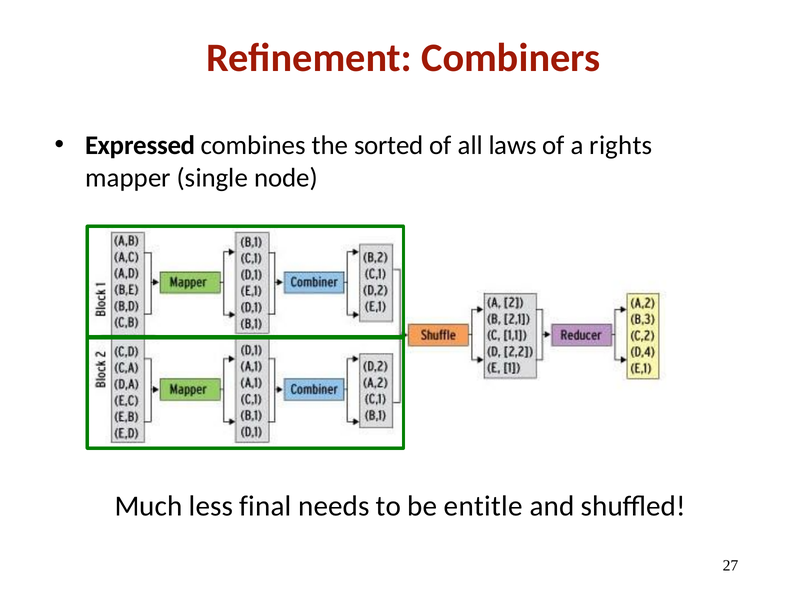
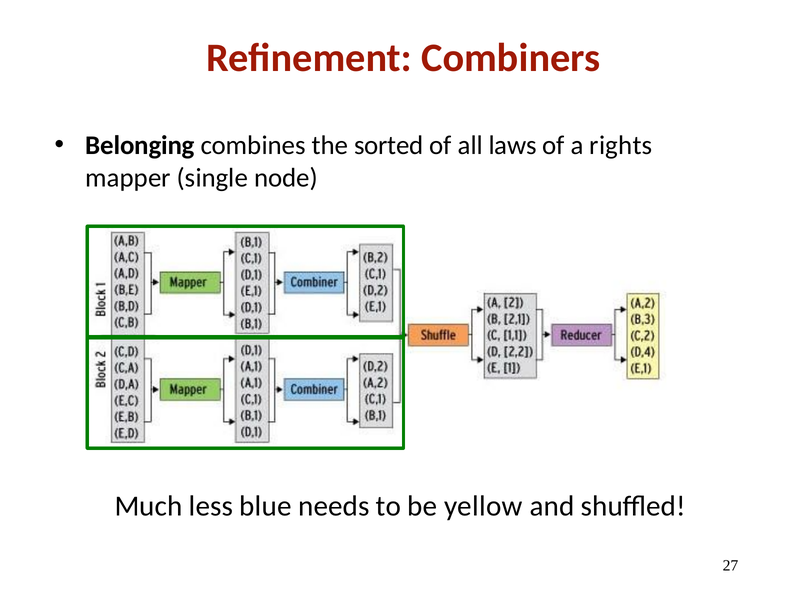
Expressed: Expressed -> Belonging
final: final -> blue
entitle: entitle -> yellow
